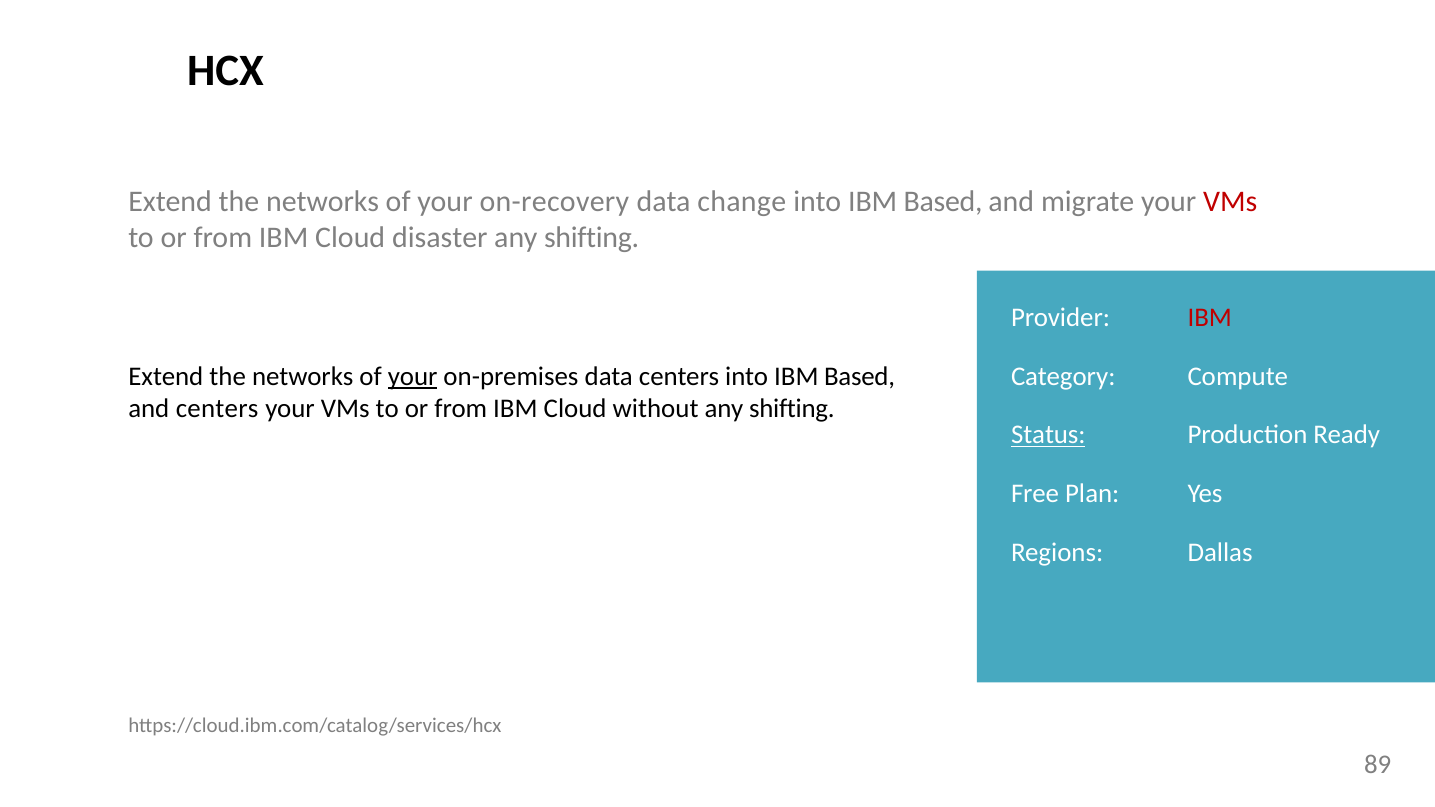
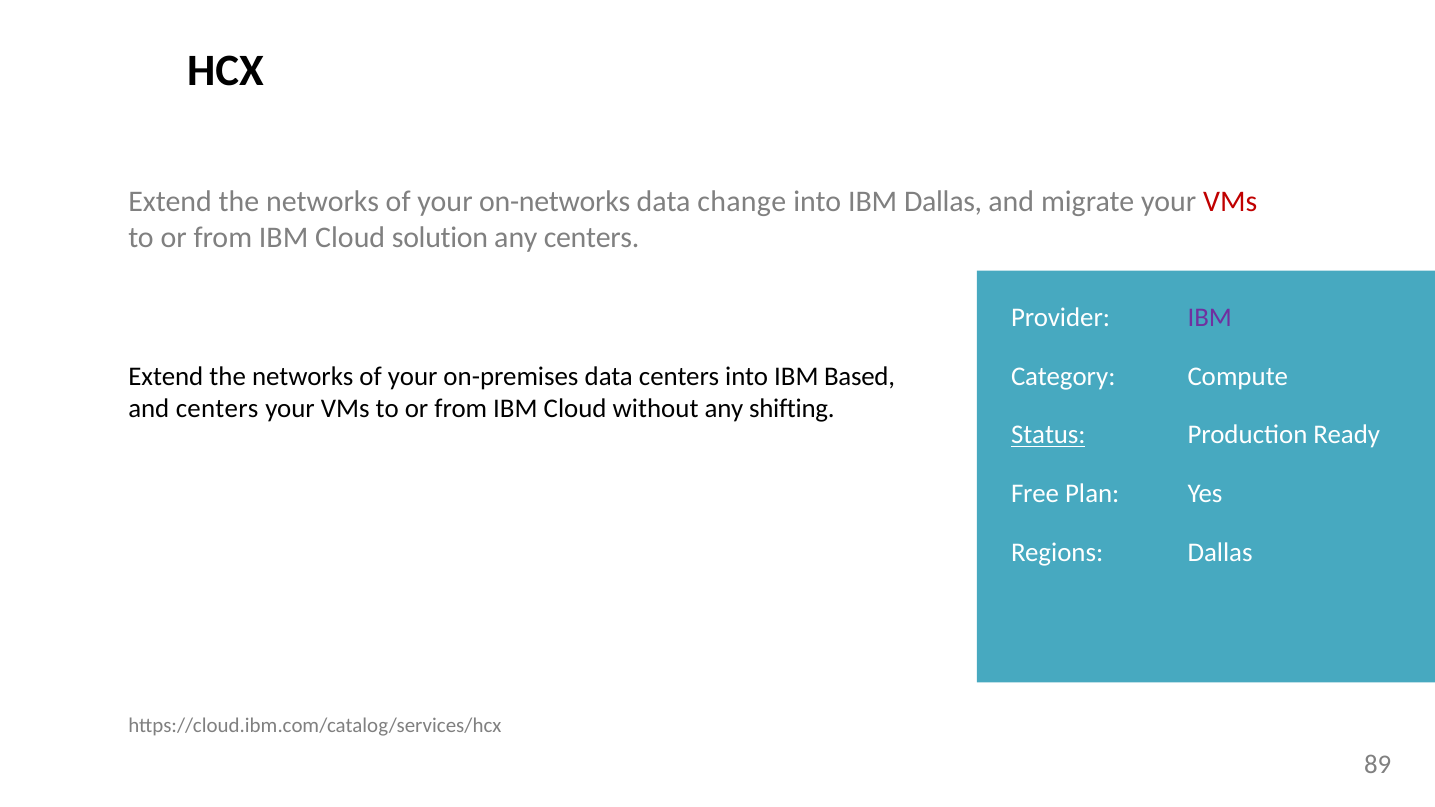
on-recovery: on-recovery -> on-networks
Based at (943, 202): Based -> Dallas
disaster: disaster -> solution
shifting at (592, 238): shifting -> centers
IBM at (1210, 318) colour: red -> purple
your at (413, 376) underline: present -> none
